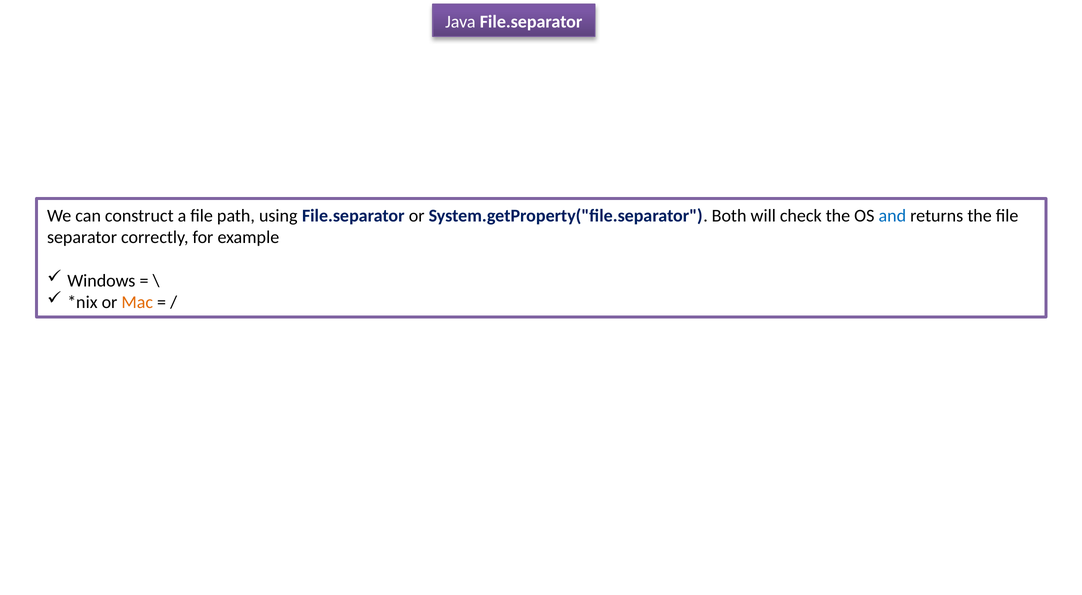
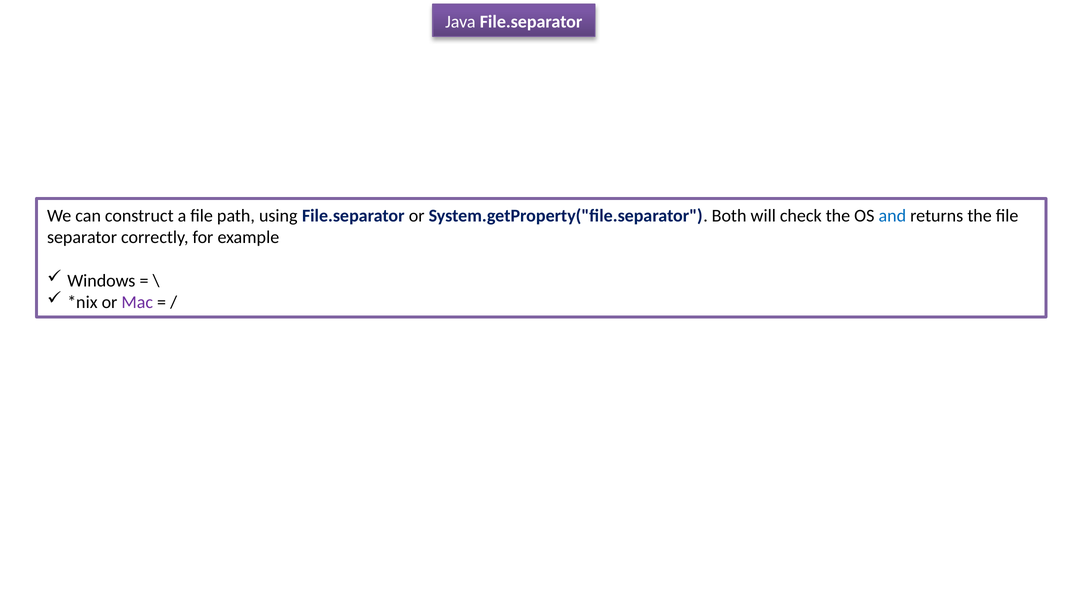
Mac colour: orange -> purple
